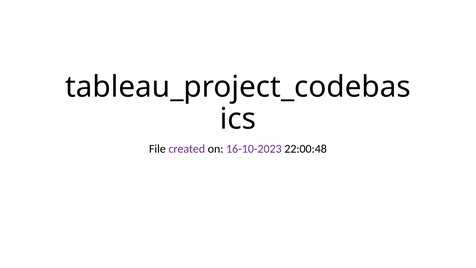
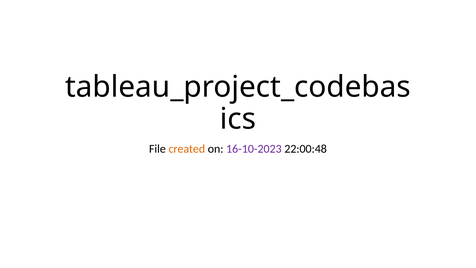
created colour: purple -> orange
